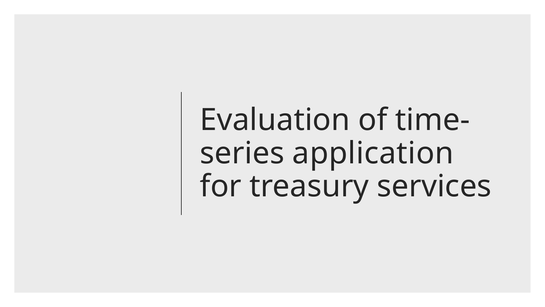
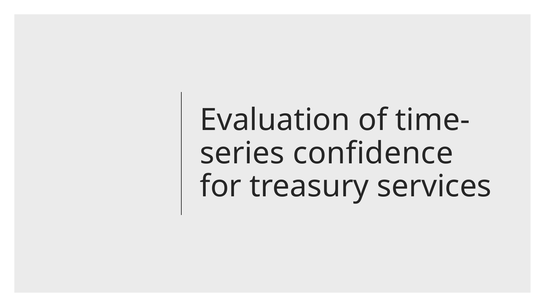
application: application -> confidence
